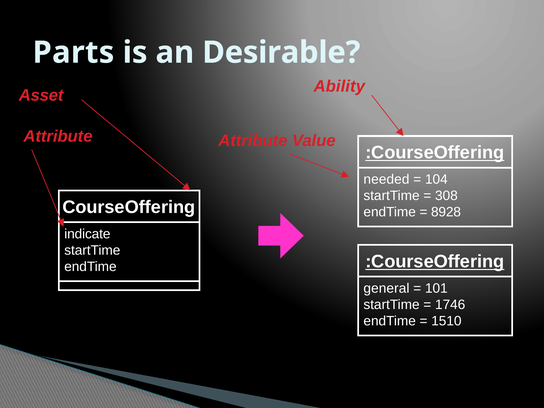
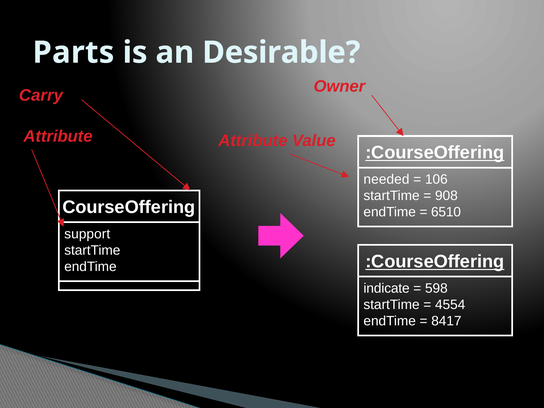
Ability: Ability -> Owner
Asset: Asset -> Carry
104: 104 -> 106
308: 308 -> 908
8928: 8928 -> 6510
indicate: indicate -> support
general: general -> indicate
101: 101 -> 598
1746: 1746 -> 4554
1510: 1510 -> 8417
